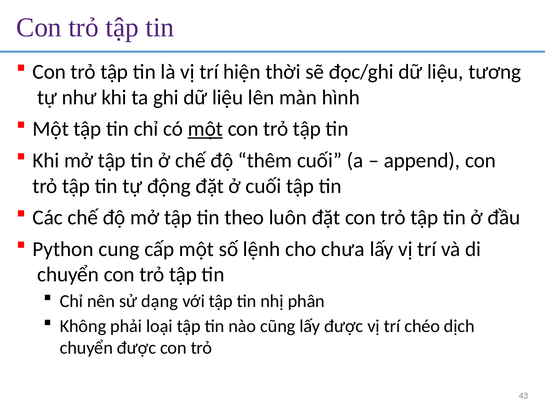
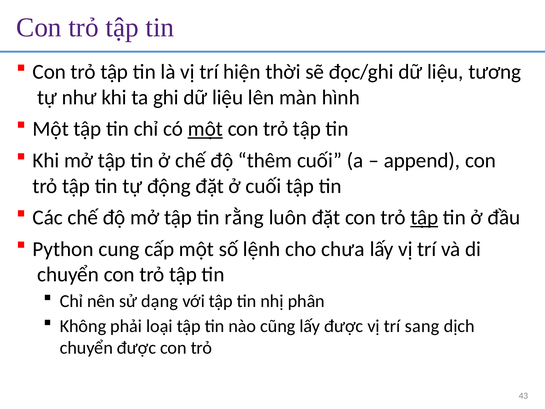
theo: theo -> rằng
tập at (424, 217) underline: none -> present
chéo: chéo -> sang
